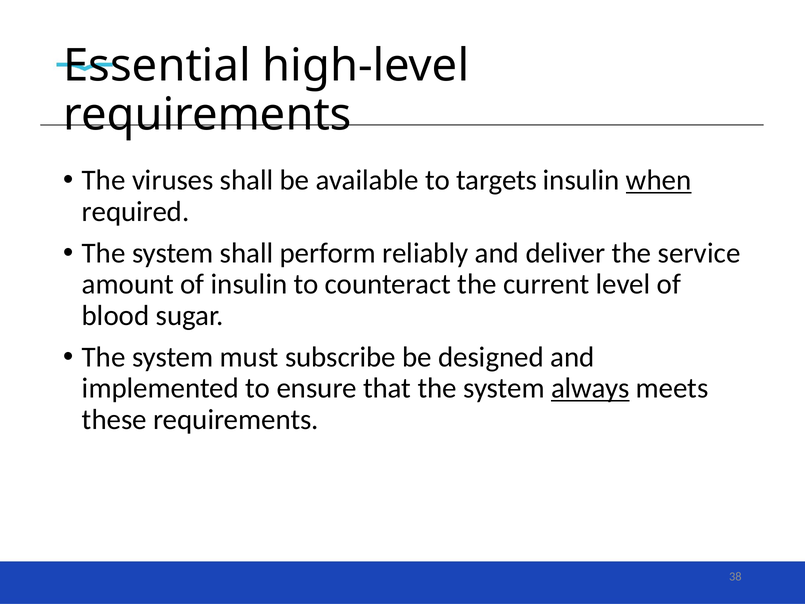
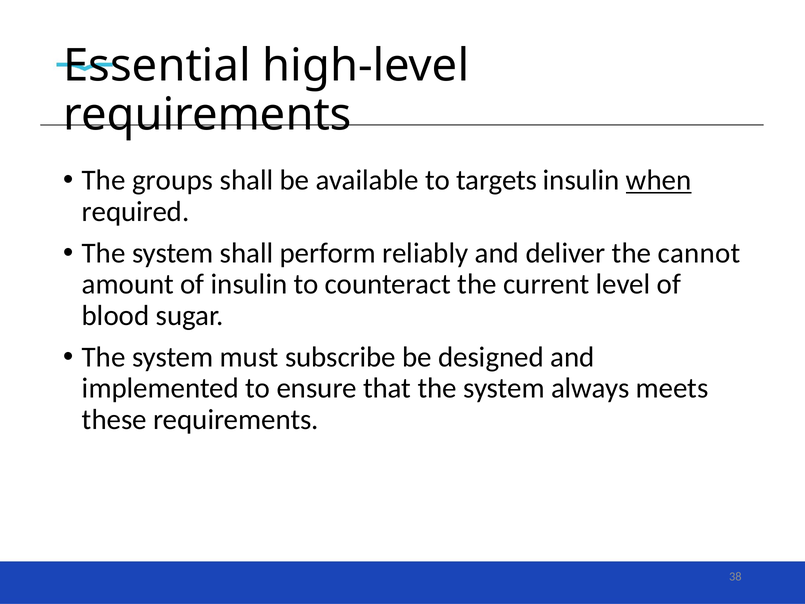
viruses: viruses -> groups
service: service -> cannot
always underline: present -> none
